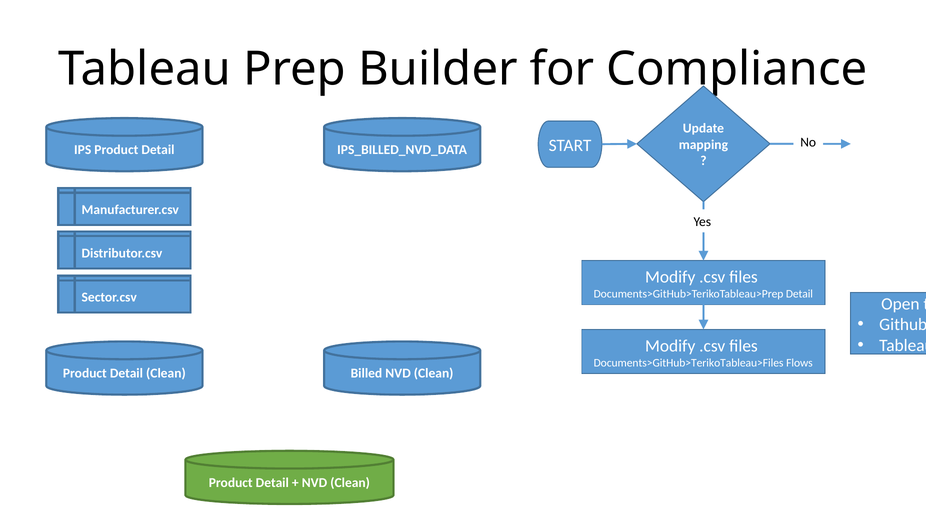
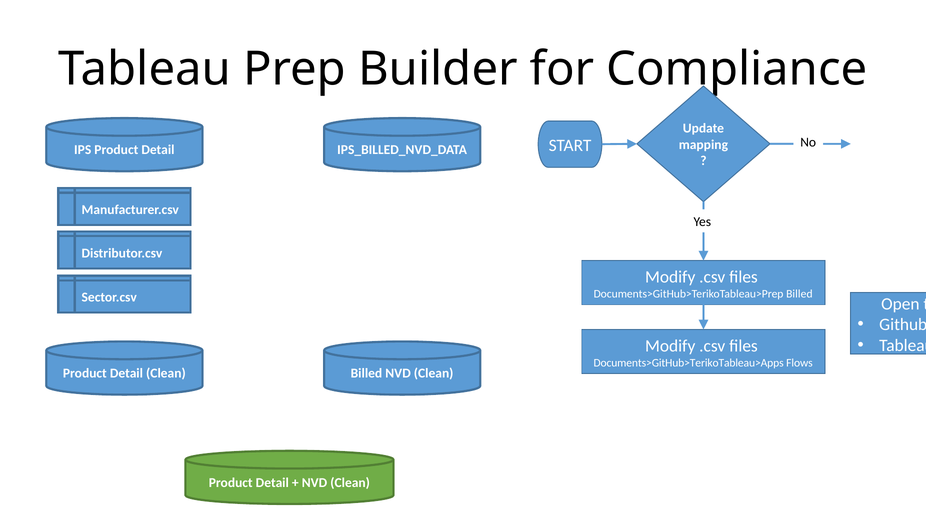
Documents>GitHub>TerikoTableau>Prep Detail: Detail -> Billed
Documents>GitHub>TerikoTableau>Files: Documents>GitHub>TerikoTableau>Files -> Documents>GitHub>TerikoTableau>Apps
